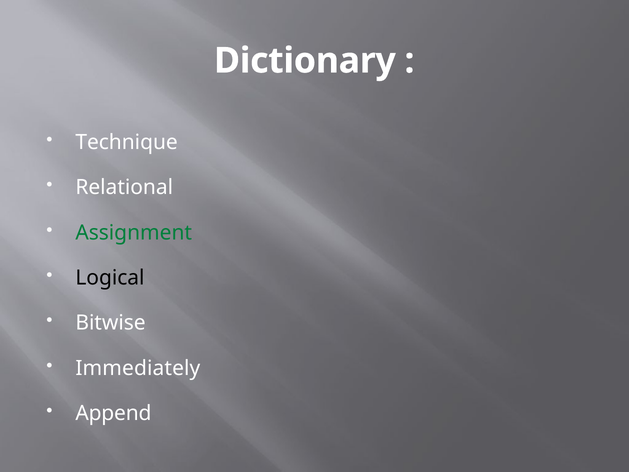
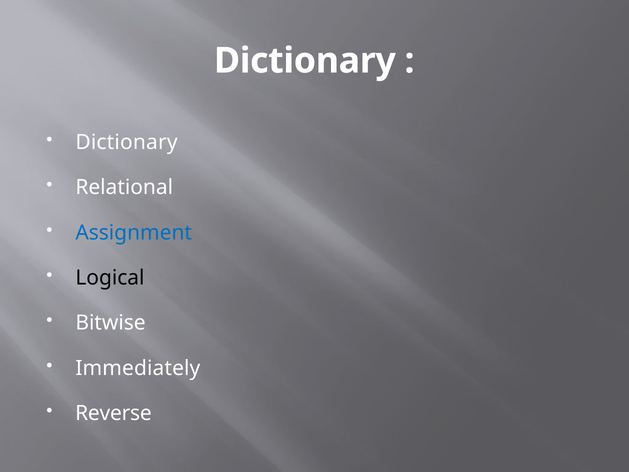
Technique at (127, 142): Technique -> Dictionary
Assignment colour: green -> blue
Append: Append -> Reverse
